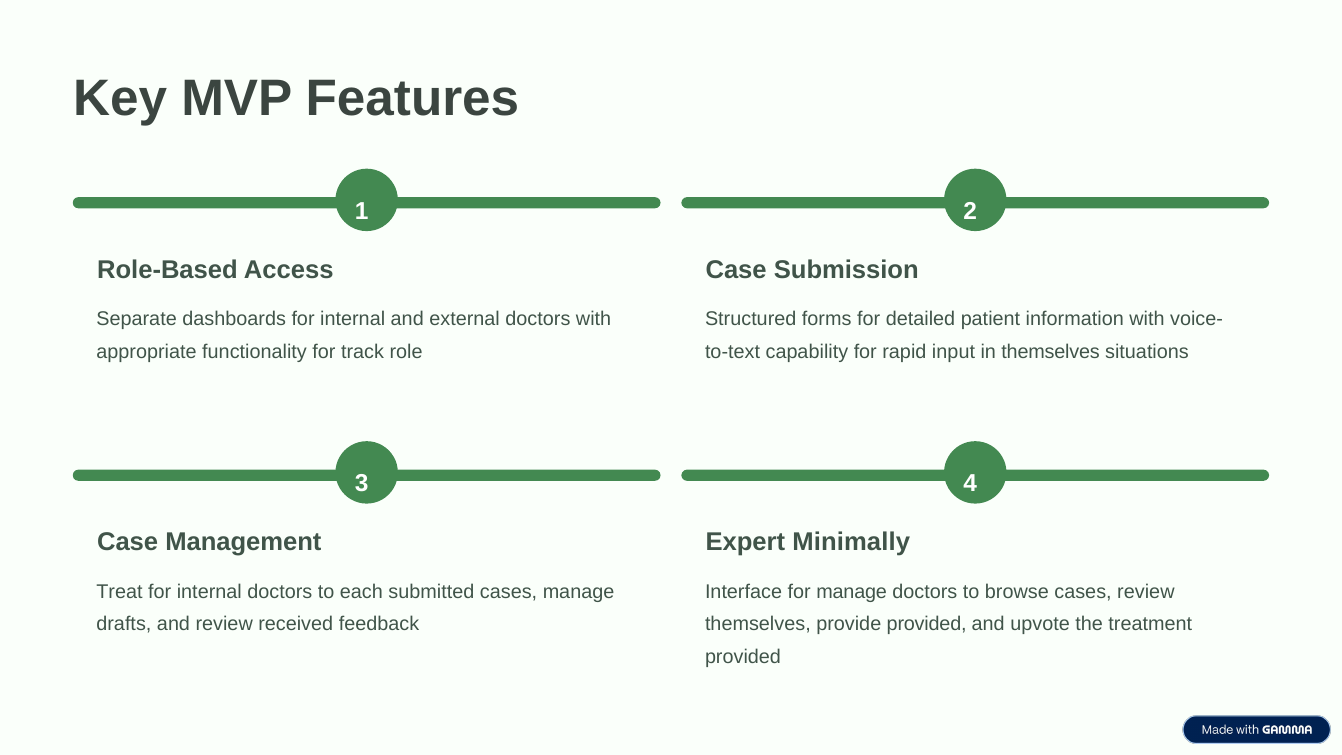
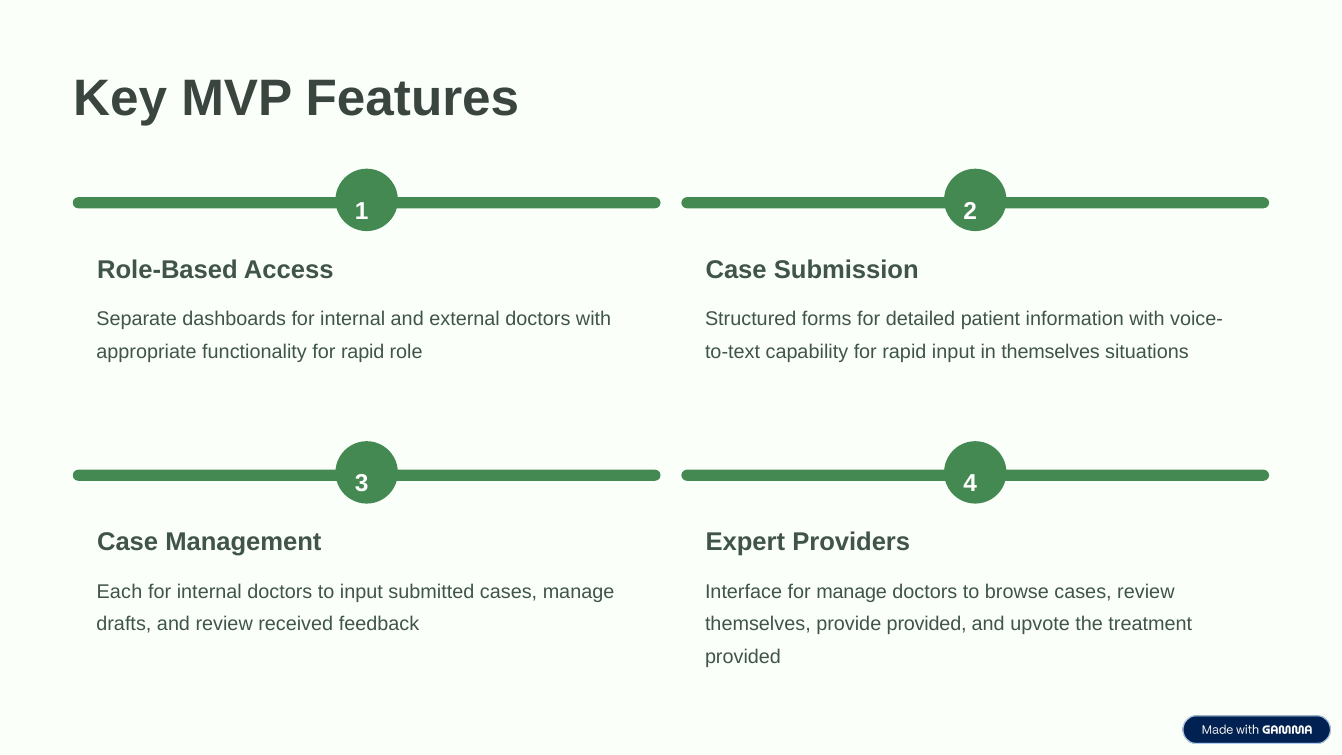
functionality for track: track -> rapid
Minimally: Minimally -> Providers
Treat: Treat -> Each
to each: each -> input
